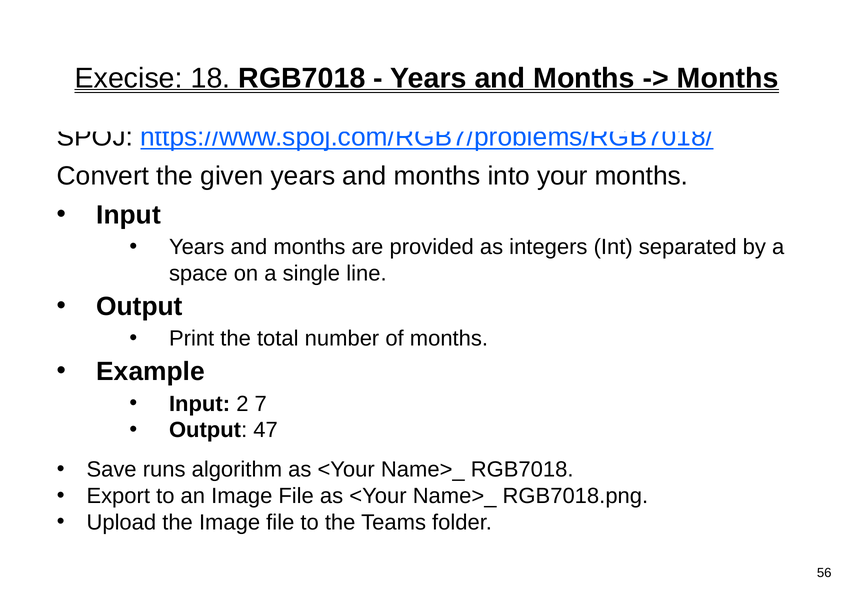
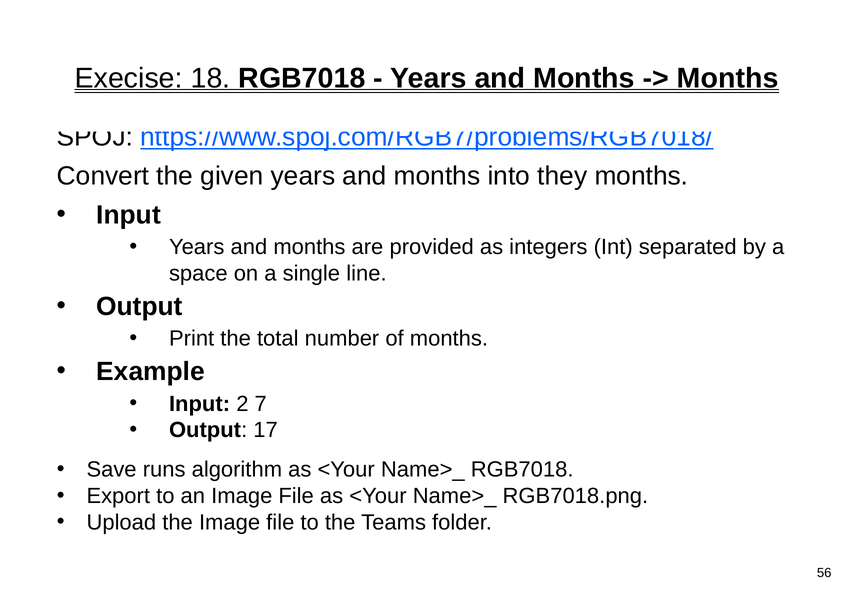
your: your -> they
47: 47 -> 17
